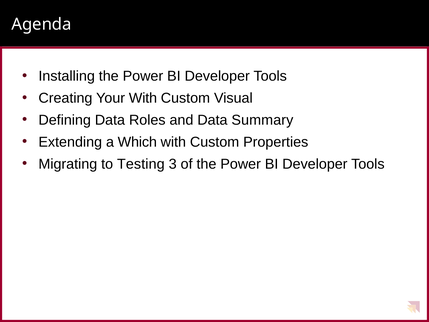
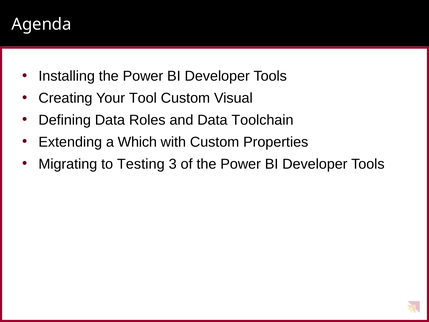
Your With: With -> Tool
Summary: Summary -> Toolchain
